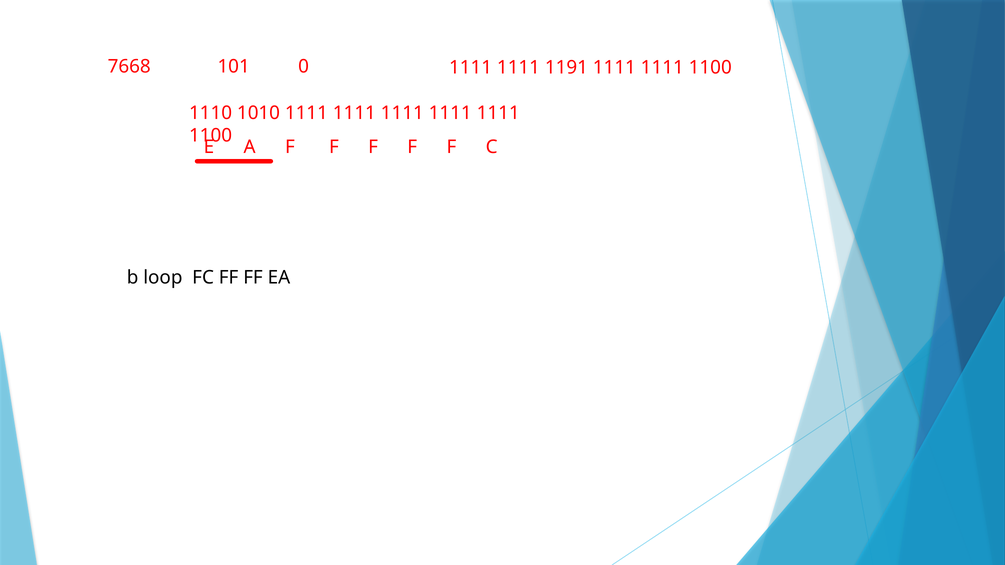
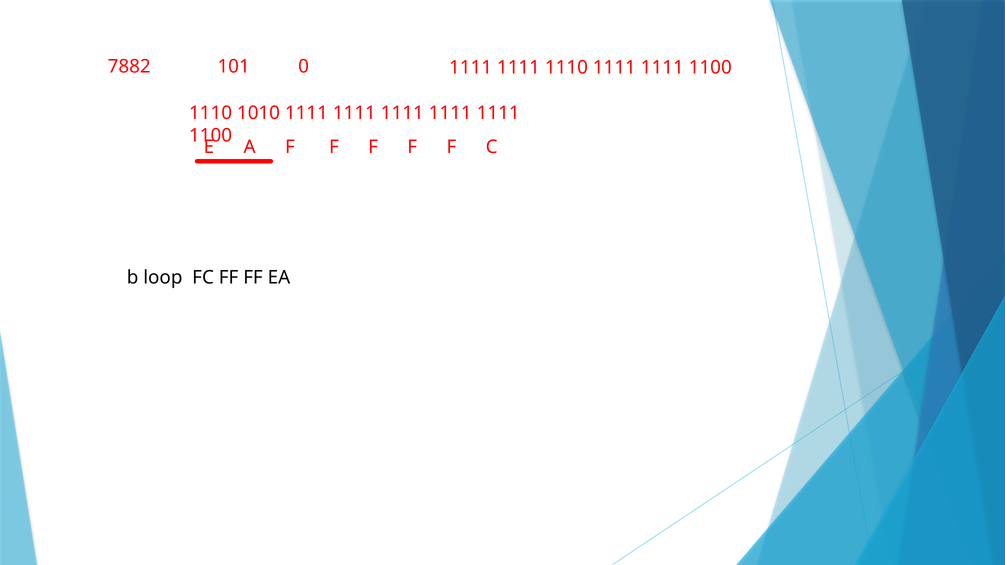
7668: 7668 -> 7882
1111 1191: 1191 -> 1110
